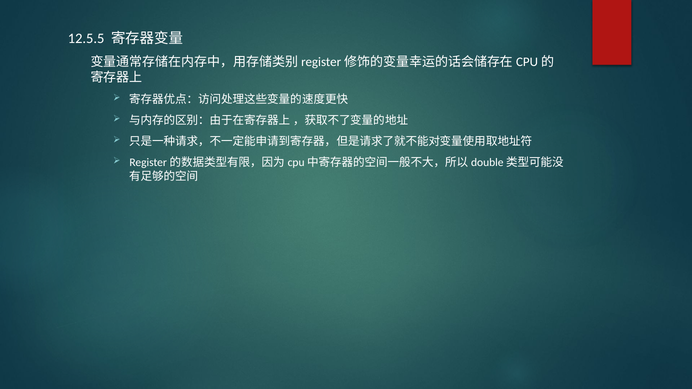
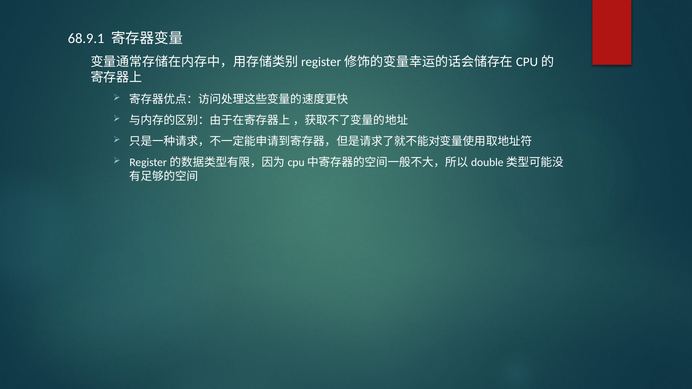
12.5.5: 12.5.5 -> 68.9.1
